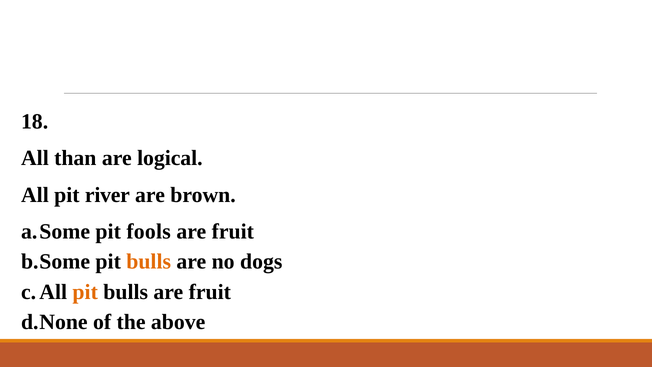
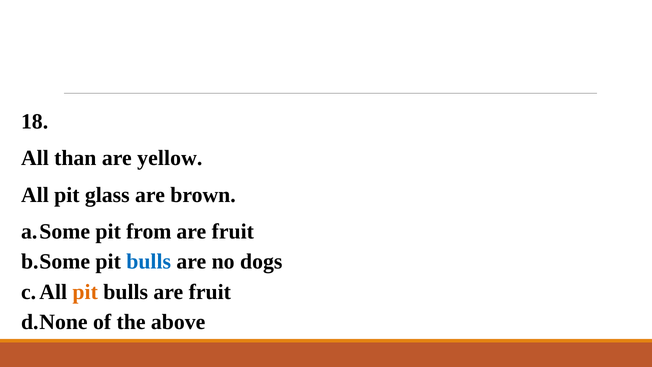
logical: logical -> yellow
river: river -> glass
fools: fools -> from
bulls at (149, 262) colour: orange -> blue
